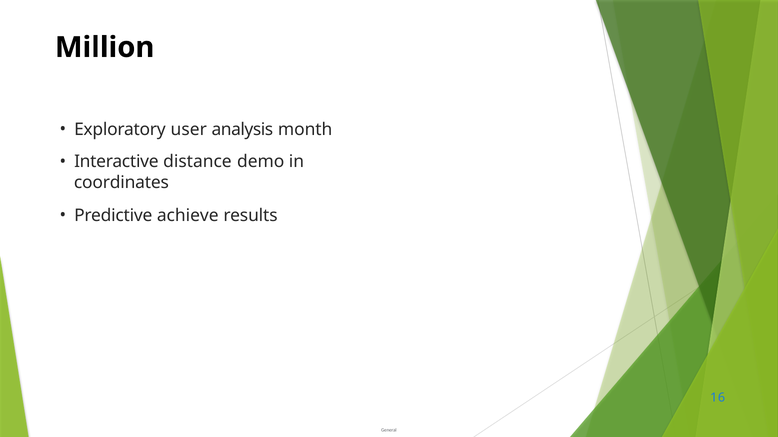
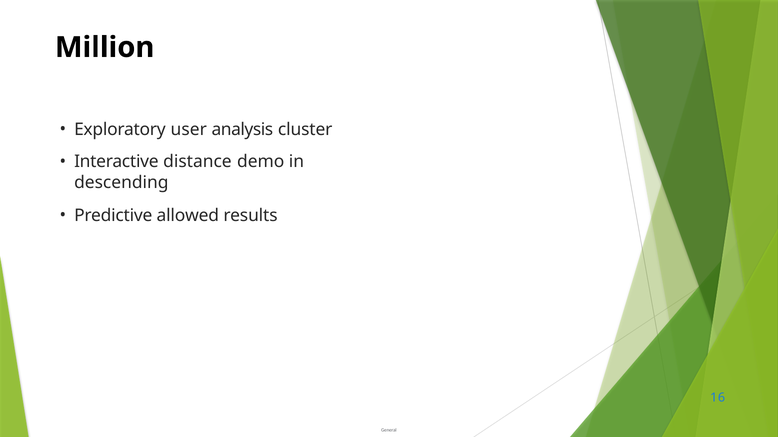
month: month -> cluster
coordinates: coordinates -> descending
achieve: achieve -> allowed
